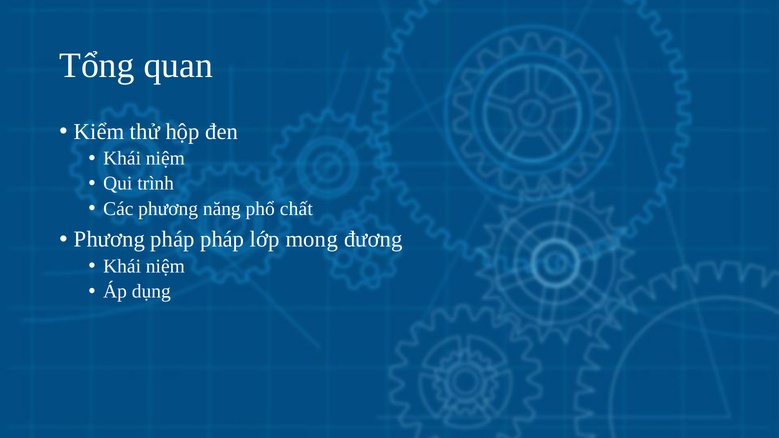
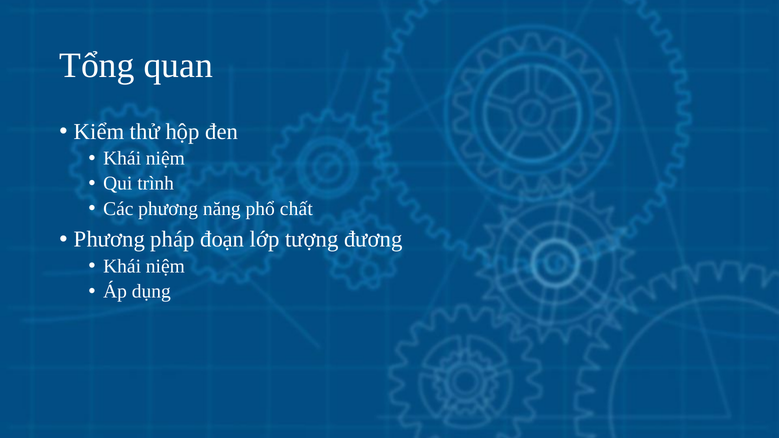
pháp pháp: pháp -> đoạn
mong: mong -> tượng
